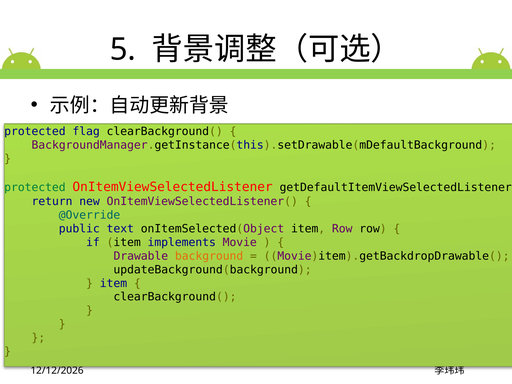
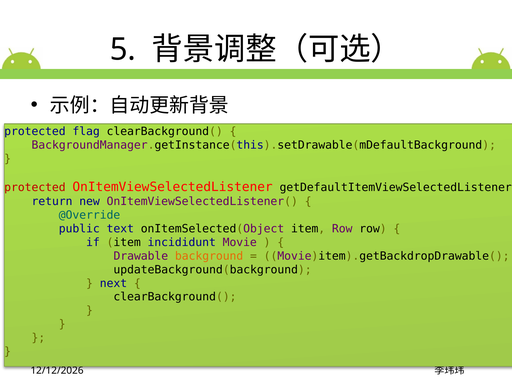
protected at (35, 187) colour: green -> red
implements: implements -> incididunt
item at (113, 283): item -> next
